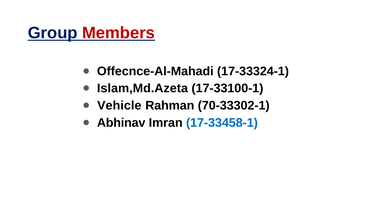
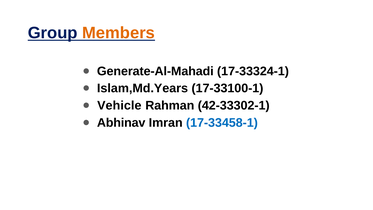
Members colour: red -> orange
Offecnce-Al-Mahadi: Offecnce-Al-Mahadi -> Generate-Al-Mahadi
Islam,Md.Azeta: Islam,Md.Azeta -> Islam,Md.Years
70-33302-1: 70-33302-1 -> 42-33302-1
